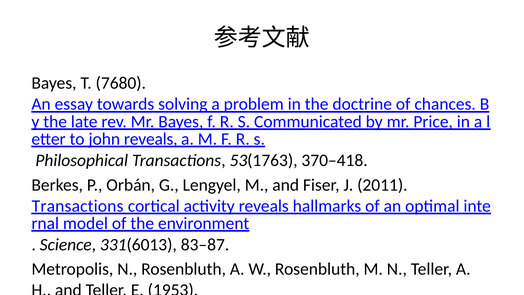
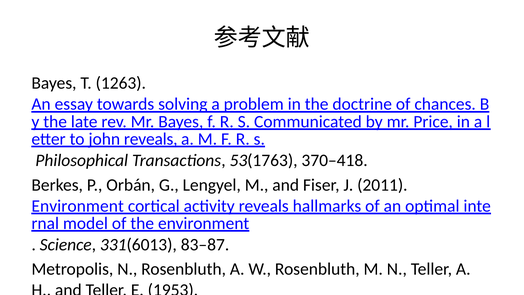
7680: 7680 -> 1263
Transactions at (78, 206): Transactions -> Environment
